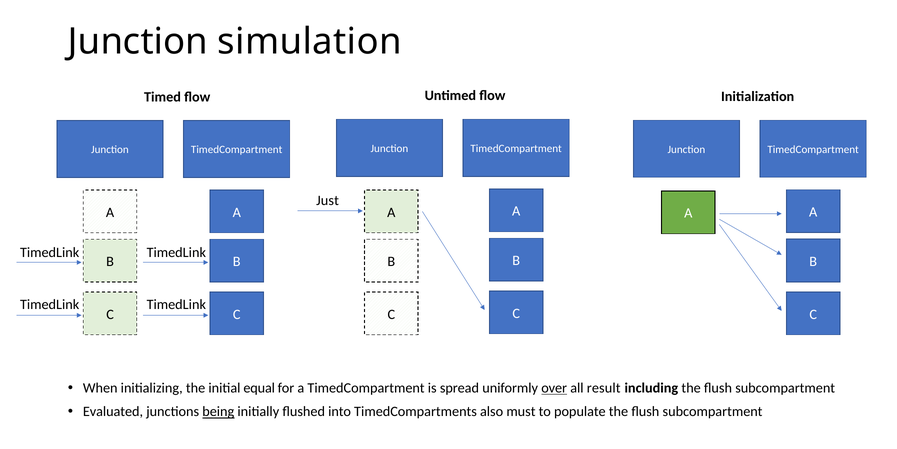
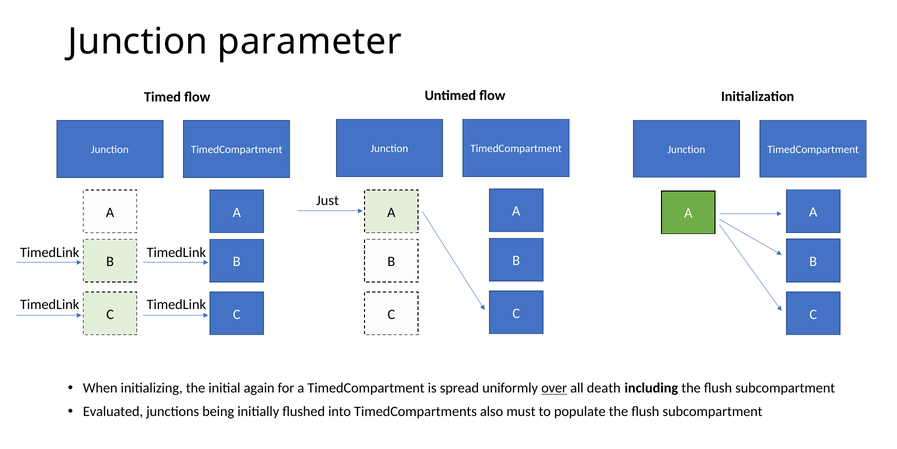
simulation: simulation -> parameter
equal: equal -> again
result: result -> death
being underline: present -> none
